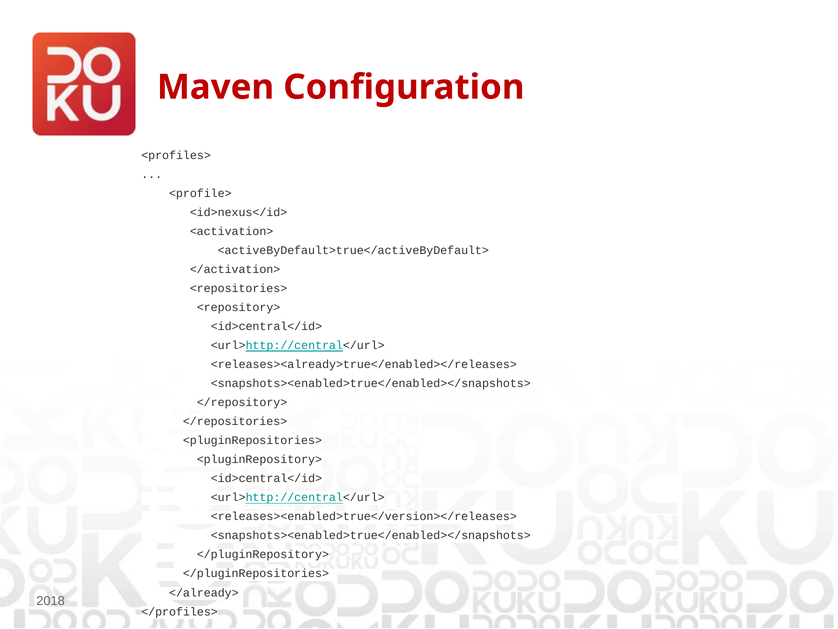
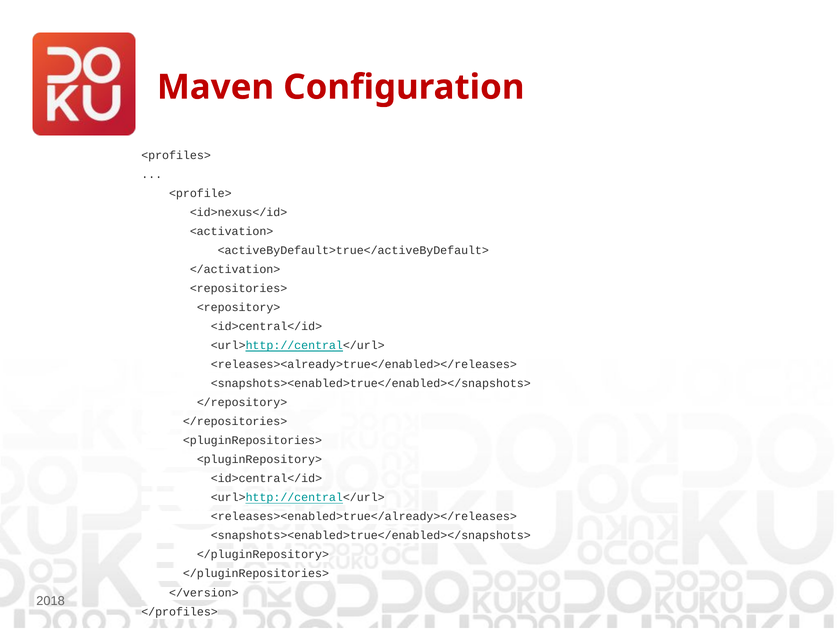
<releases><enabled>true</version></releases>: <releases><enabled>true</version></releases> -> <releases><enabled>true</already></releases>
</already>: </already> -> </version>
